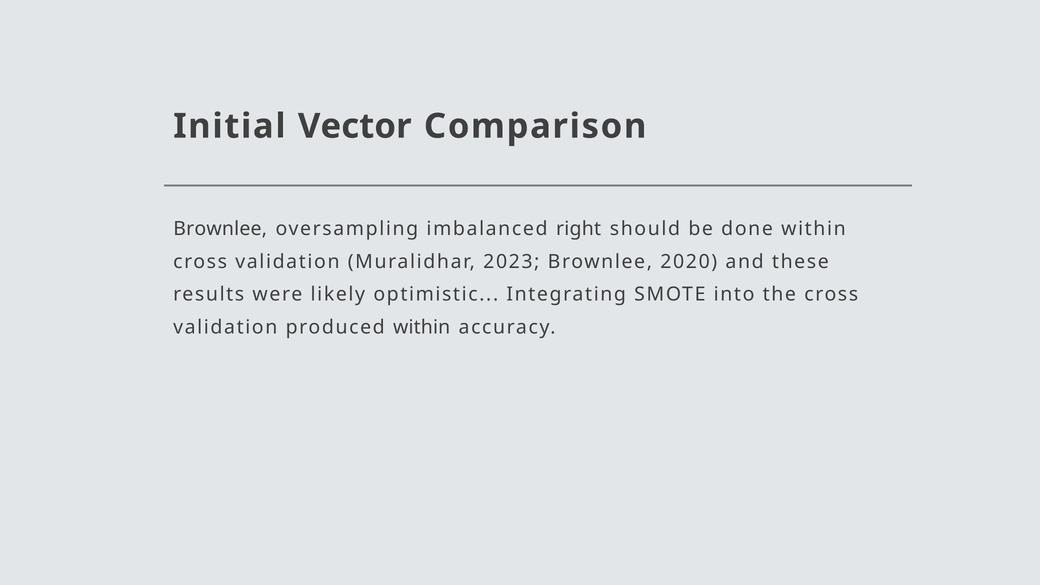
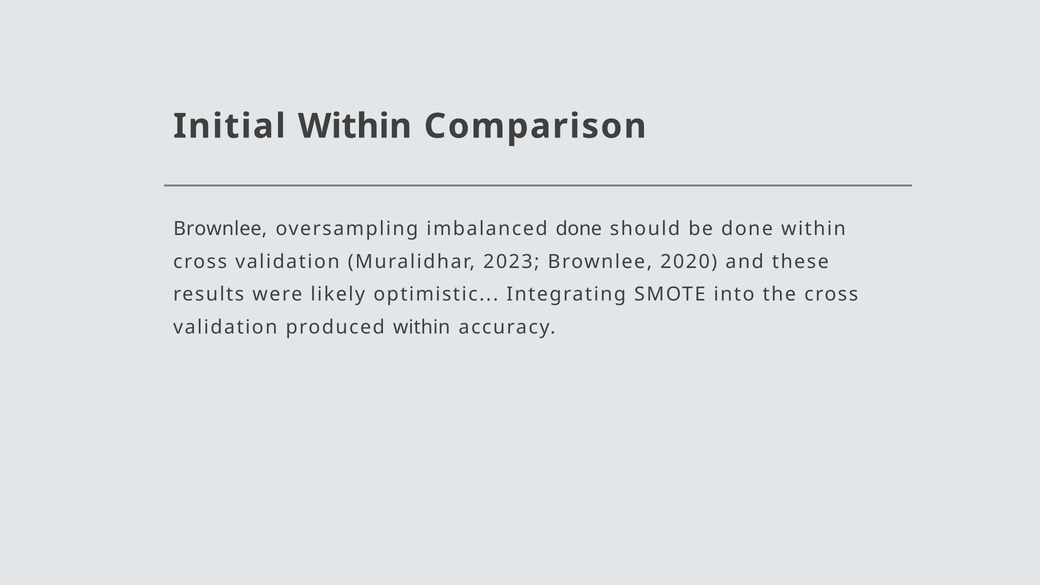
Initial Vector: Vector -> Within
imbalanced right: right -> done
